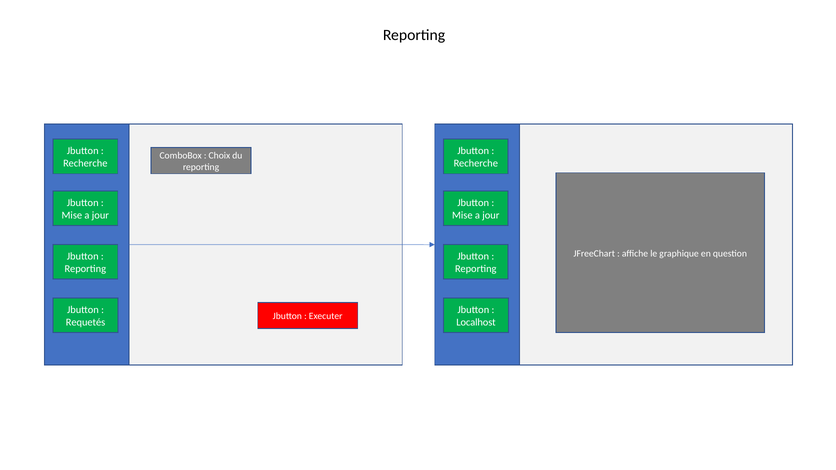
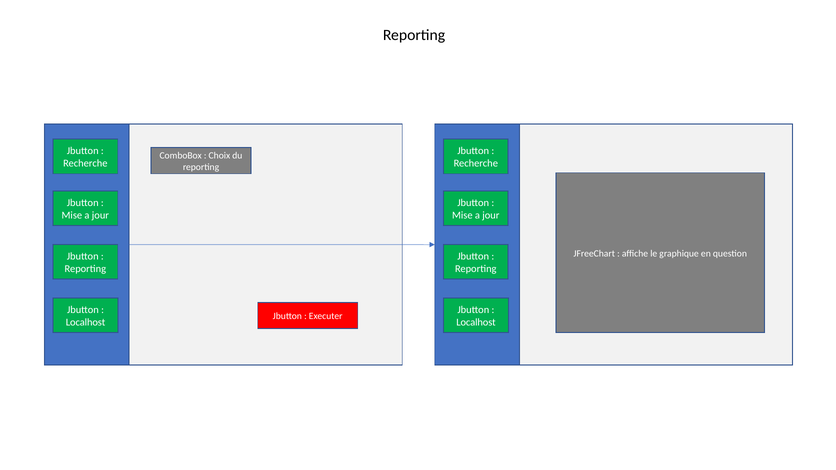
Requetés at (86, 323): Requetés -> Localhost
